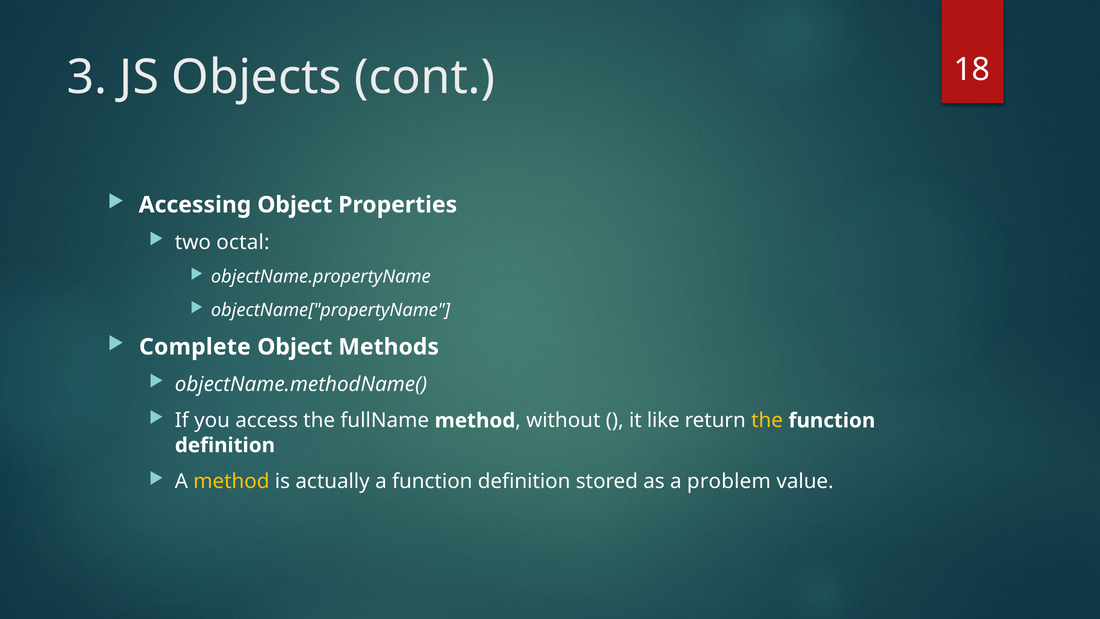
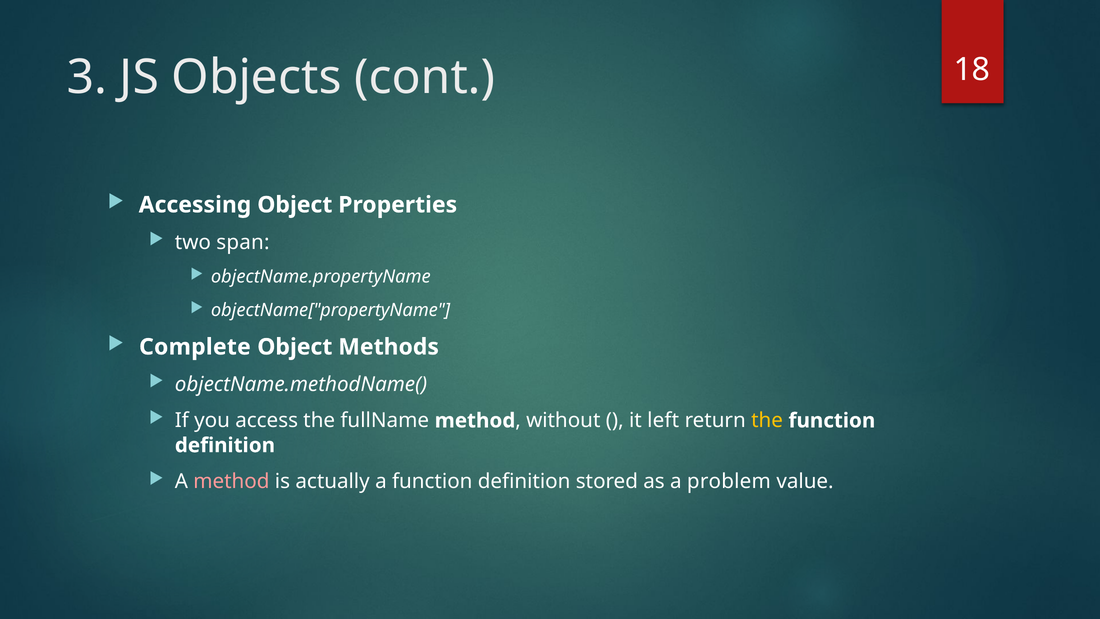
octal: octal -> span
like: like -> left
method at (231, 481) colour: yellow -> pink
